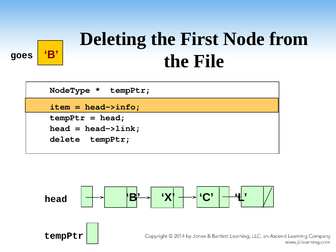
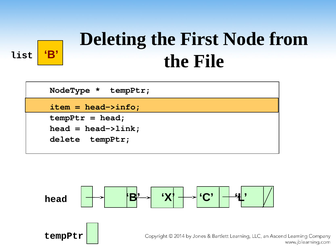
goes: goes -> list
